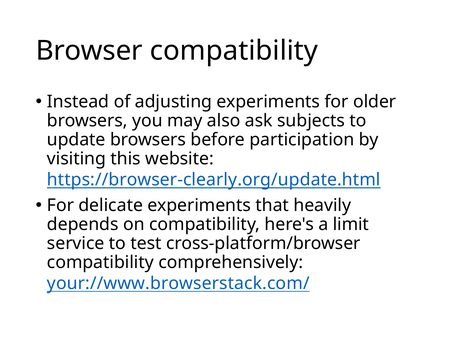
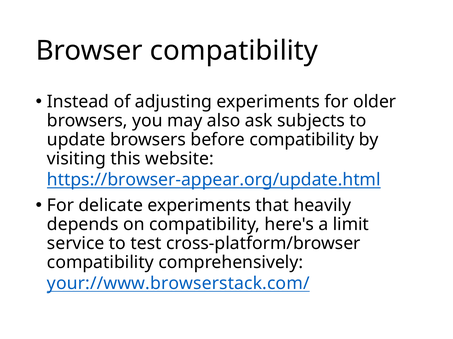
before participation: participation -> compatibility
https://browser-clearly.org/update.html: https://browser-clearly.org/update.html -> https://browser-appear.org/update.html
